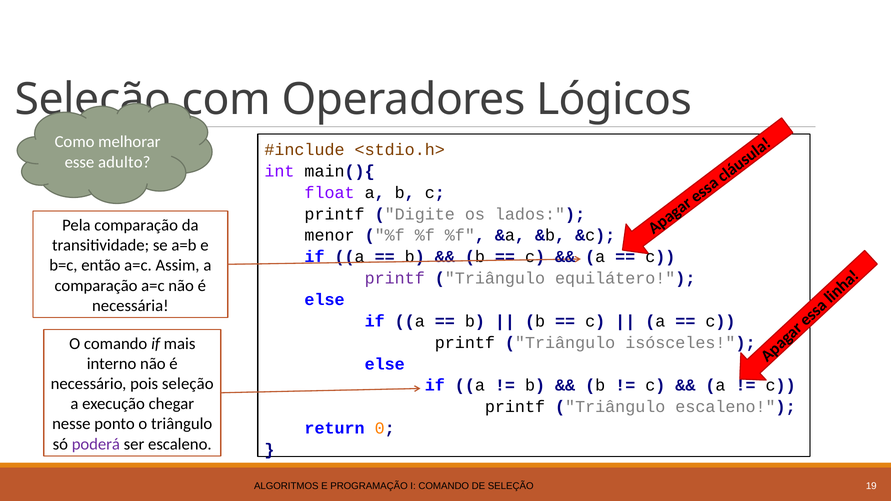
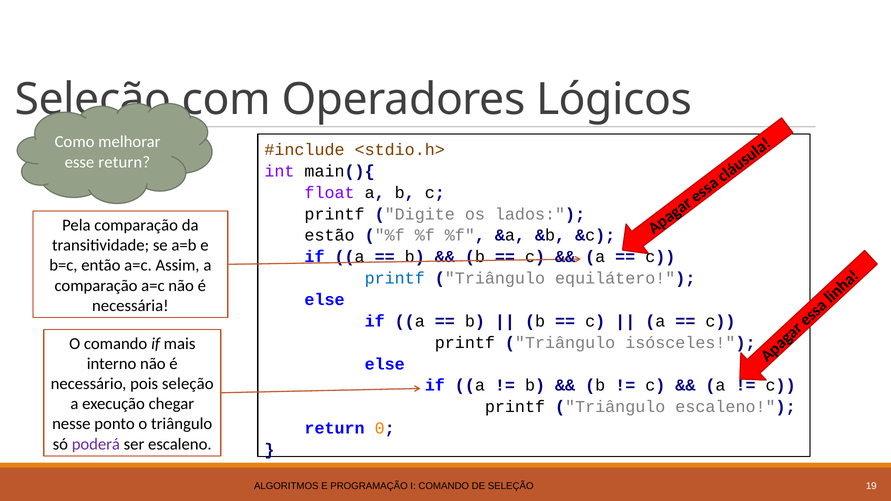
esse adulto: adulto -> return
menor: menor -> estão
printf at (395, 278) colour: purple -> blue
